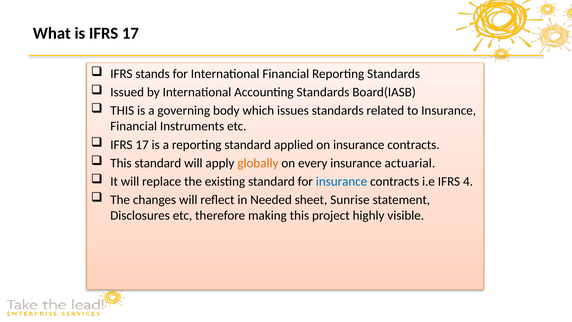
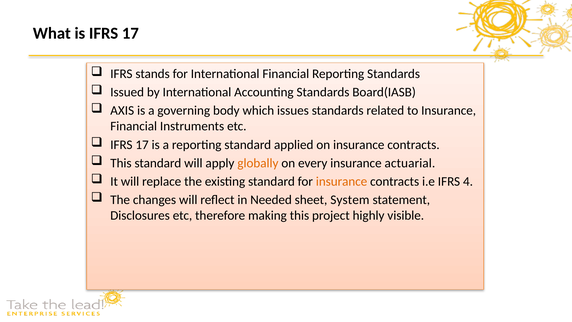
THIS at (122, 111): THIS -> AXIS
insurance at (342, 181) colour: blue -> orange
Sunrise: Sunrise -> System
